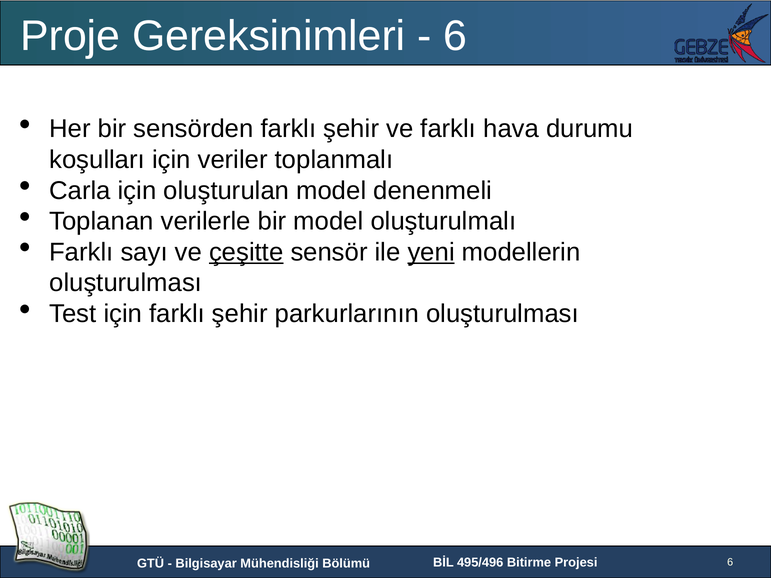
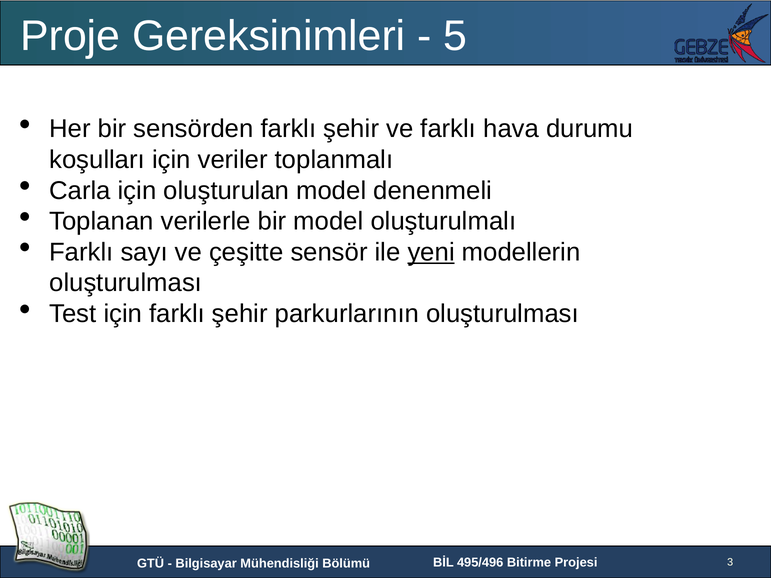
6 at (455, 36): 6 -> 5
çeşitte underline: present -> none
6 at (730, 562): 6 -> 3
